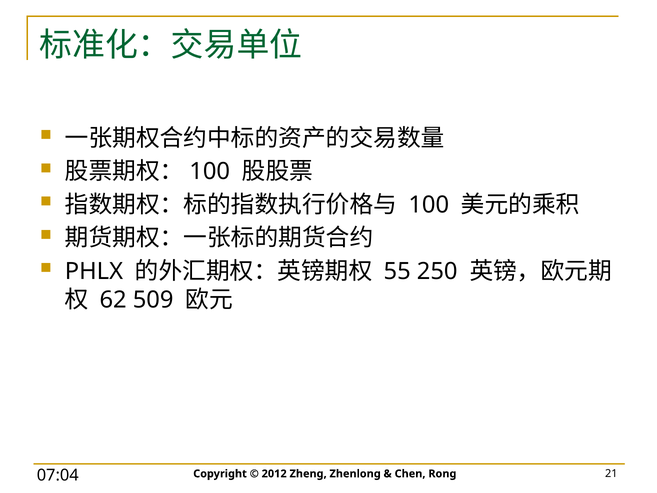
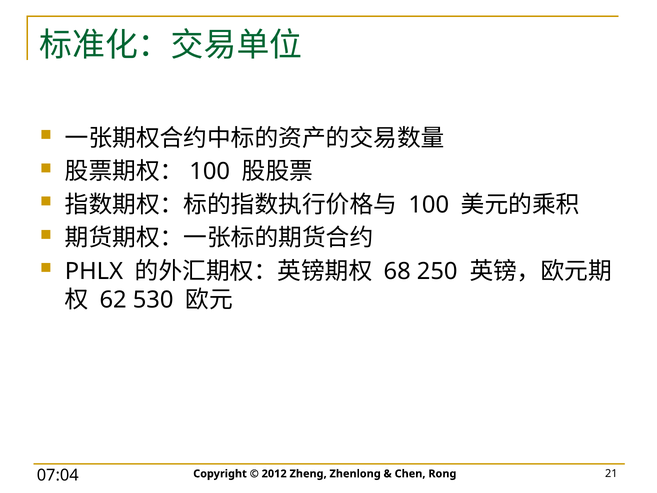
55: 55 -> 68
509: 509 -> 530
